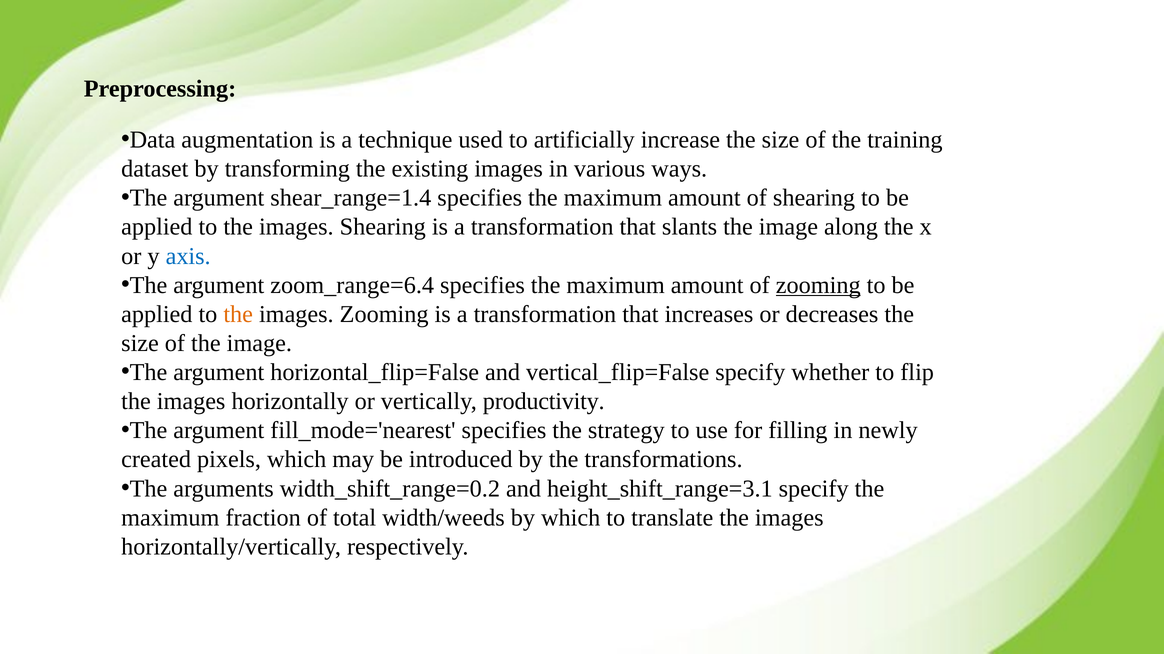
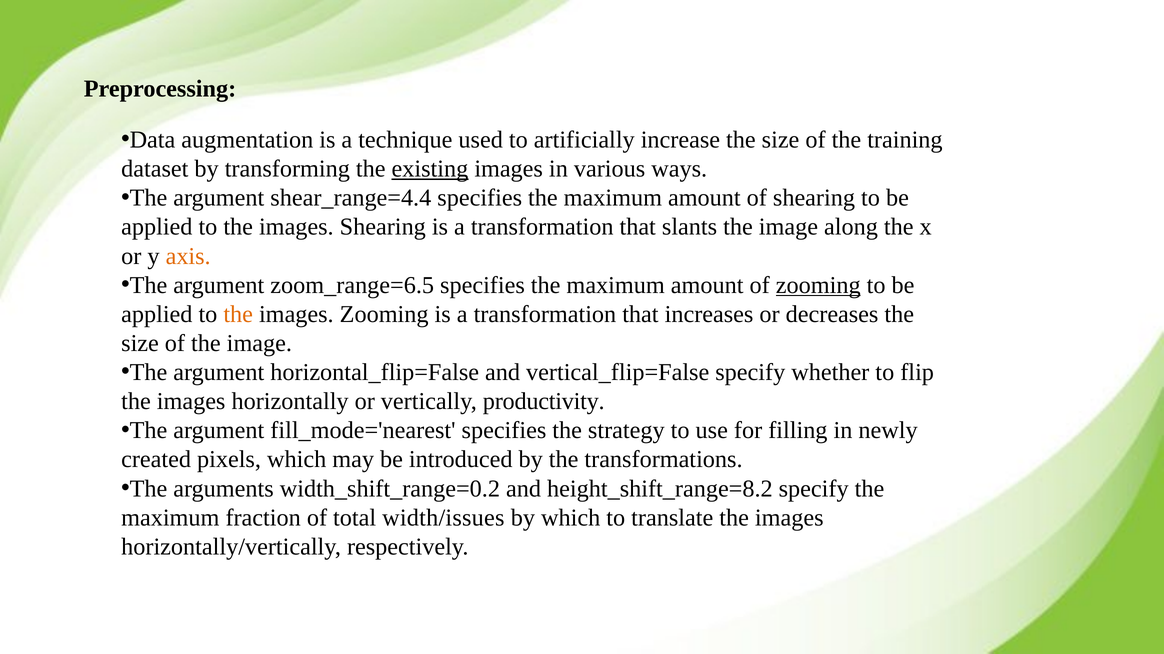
existing underline: none -> present
shear_range=1.4: shear_range=1.4 -> shear_range=4.4
axis colour: blue -> orange
zoom_range=6.4: zoom_range=6.4 -> zoom_range=6.5
height_shift_range=3.1: height_shift_range=3.1 -> height_shift_range=8.2
width/weeds: width/weeds -> width/issues
